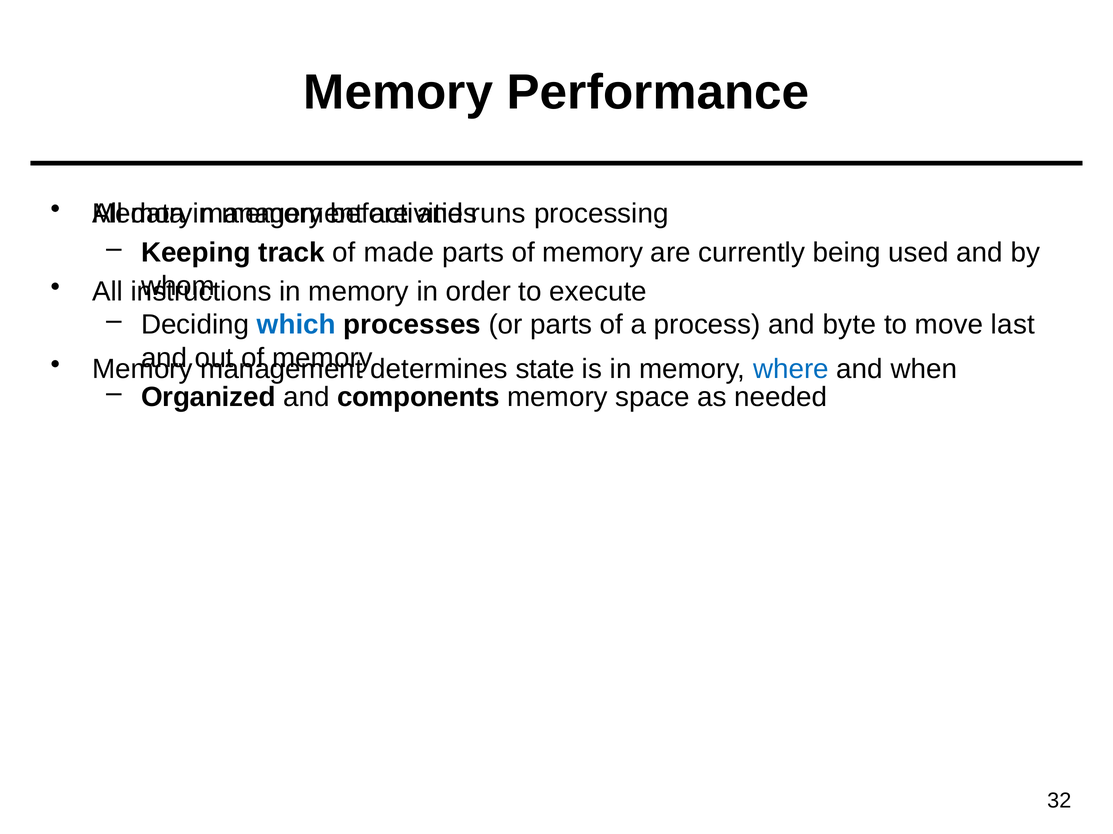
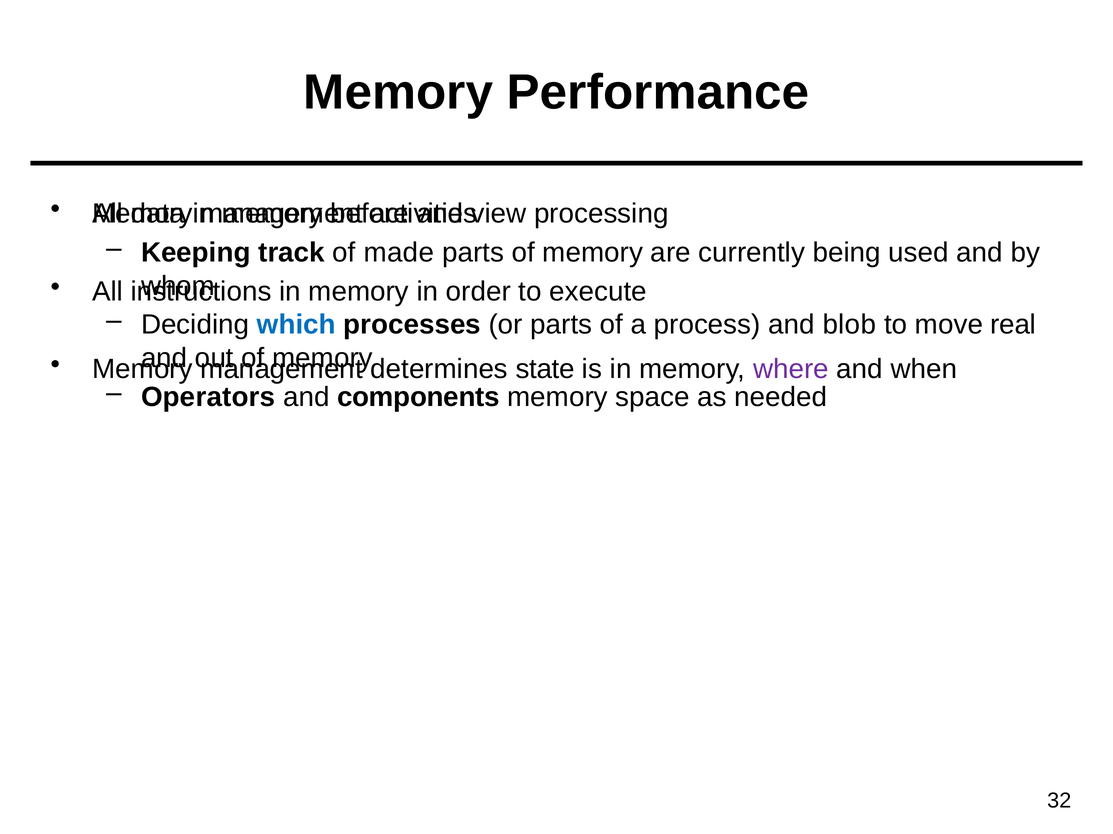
runs: runs -> view
byte: byte -> blob
last: last -> real
where colour: blue -> purple
Organized: Organized -> Operators
